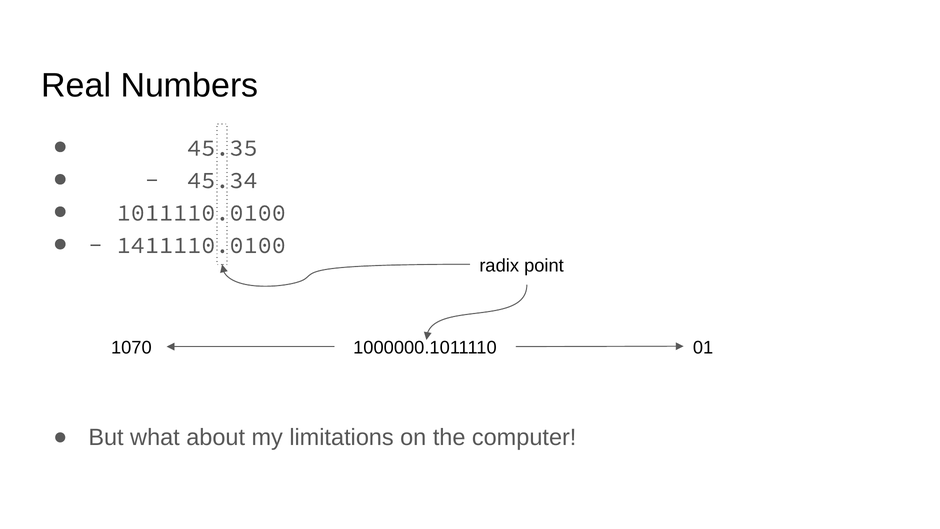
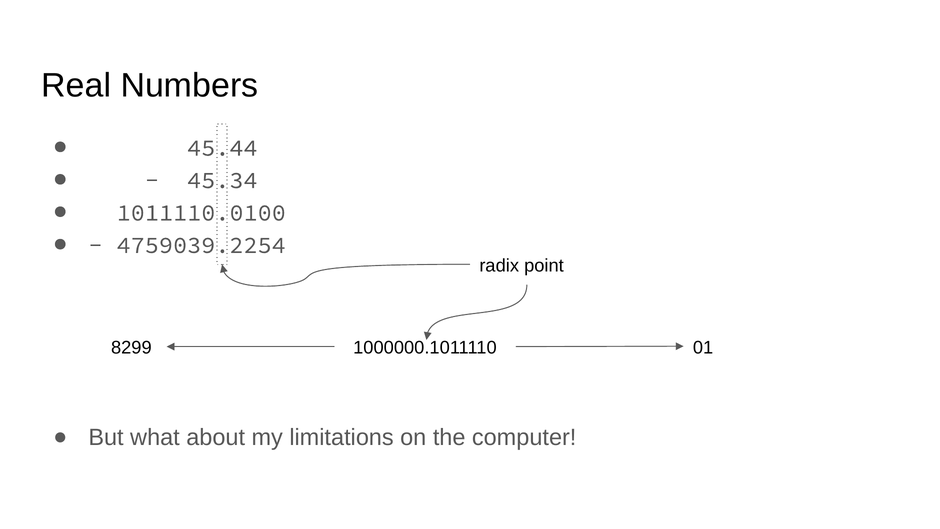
45.35: 45.35 -> 45.44
1411110.0100: 1411110.0100 -> 4759039.2254
1070: 1070 -> 8299
